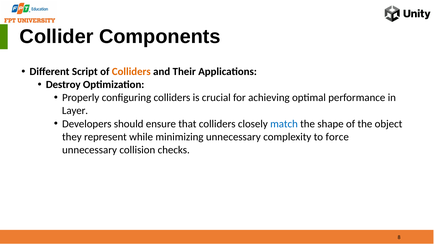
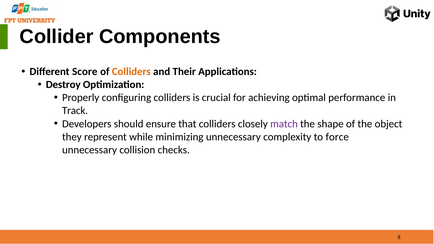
Script: Script -> Score
Layer: Layer -> Track
match colour: blue -> purple
